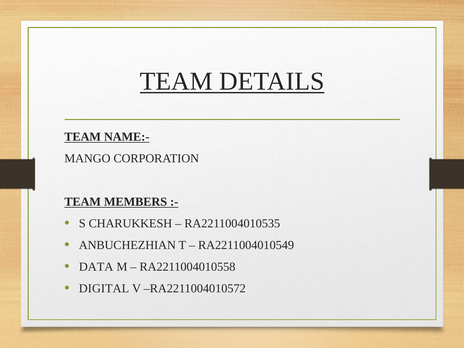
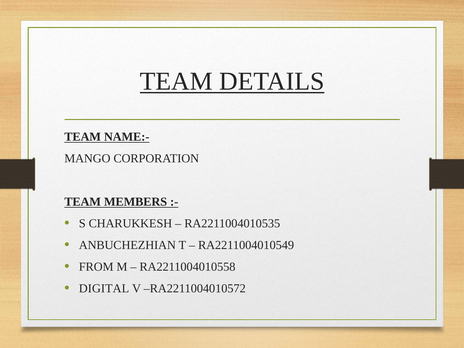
DATA: DATA -> FROM
